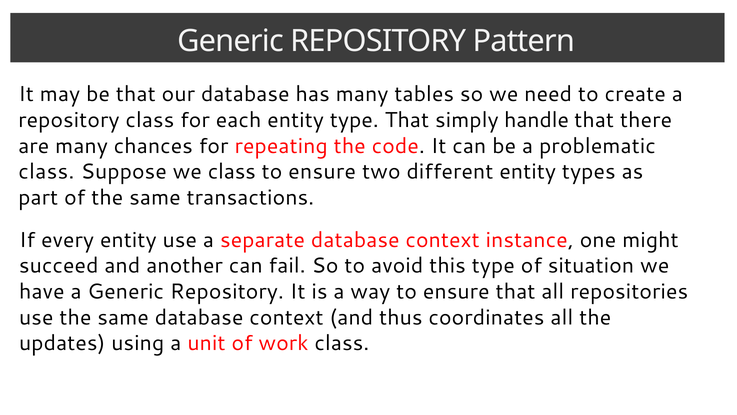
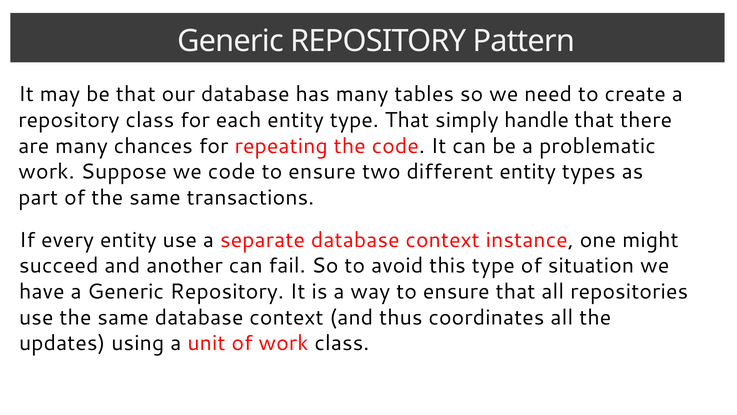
class at (46, 172): class -> work
we class: class -> code
